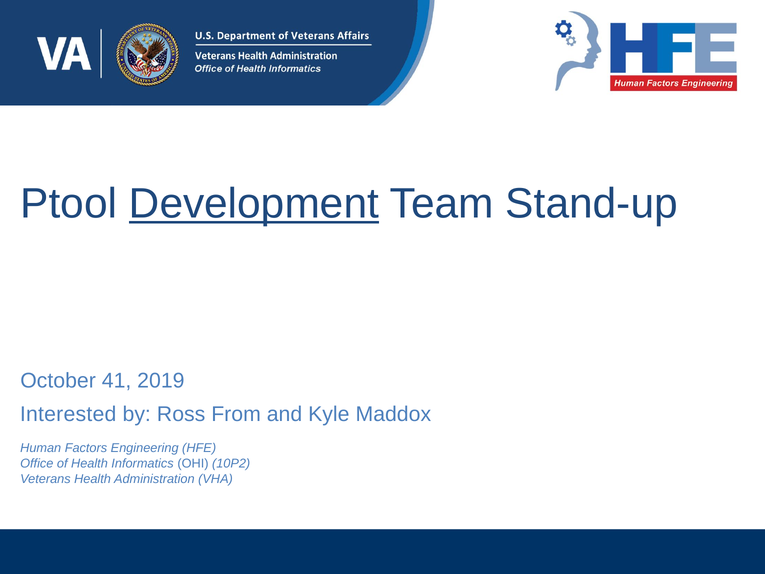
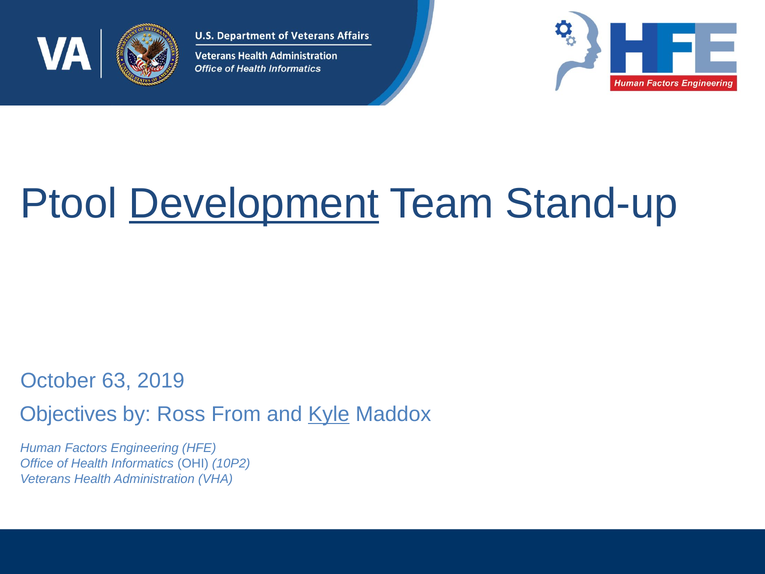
41: 41 -> 63
Interested: Interested -> Objectives
Kyle underline: none -> present
